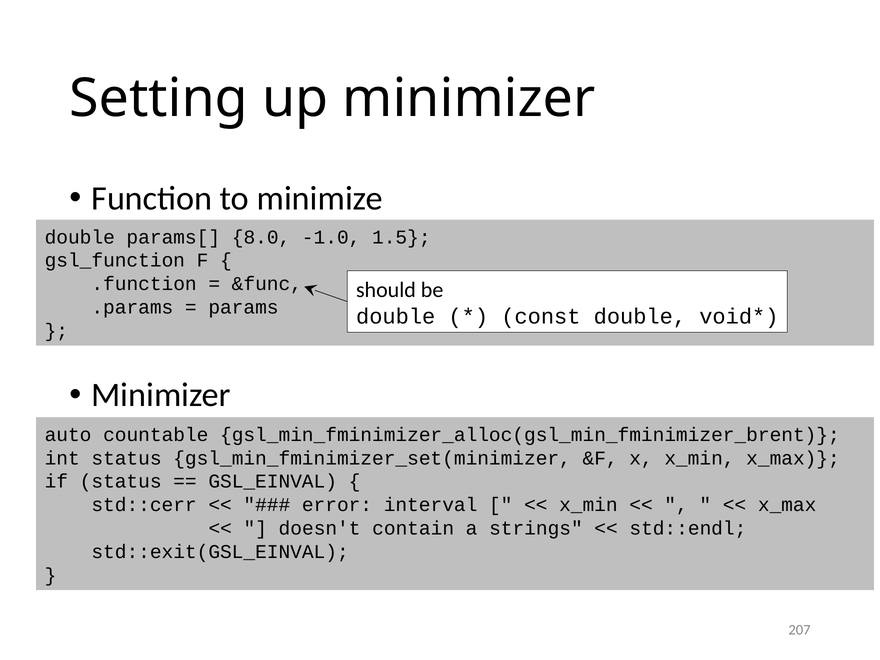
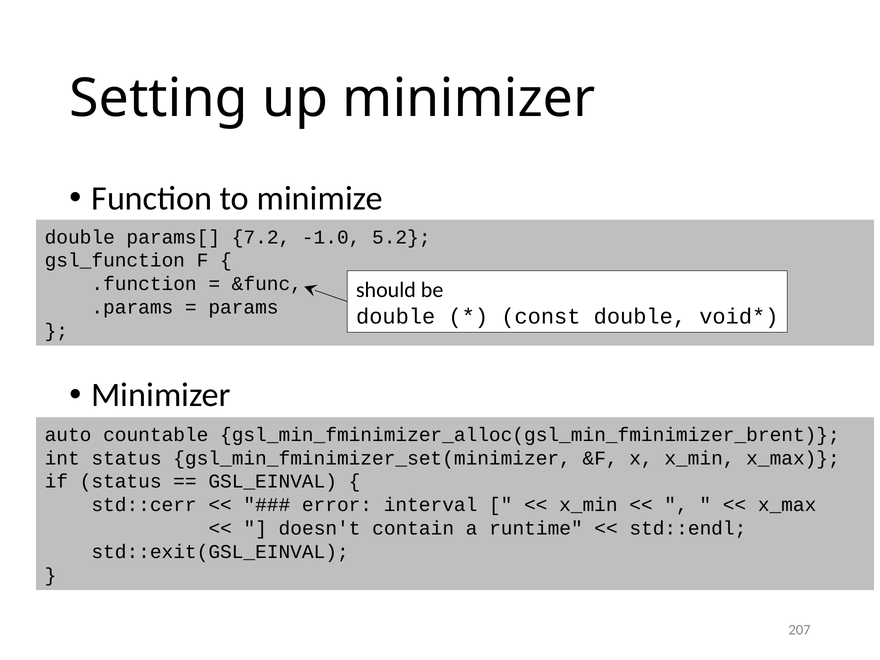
8.0: 8.0 -> 7.2
1.5: 1.5 -> 5.2
strings: strings -> runtime
